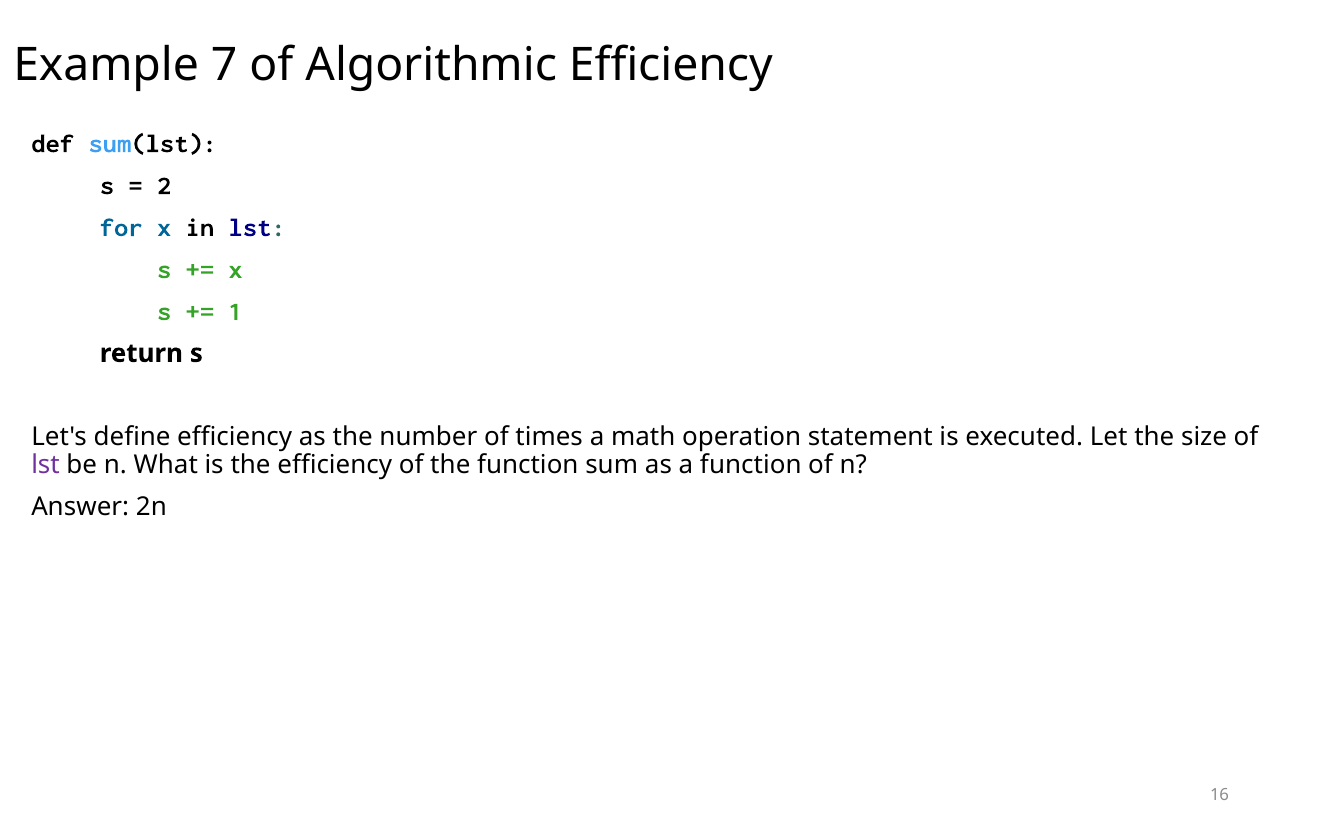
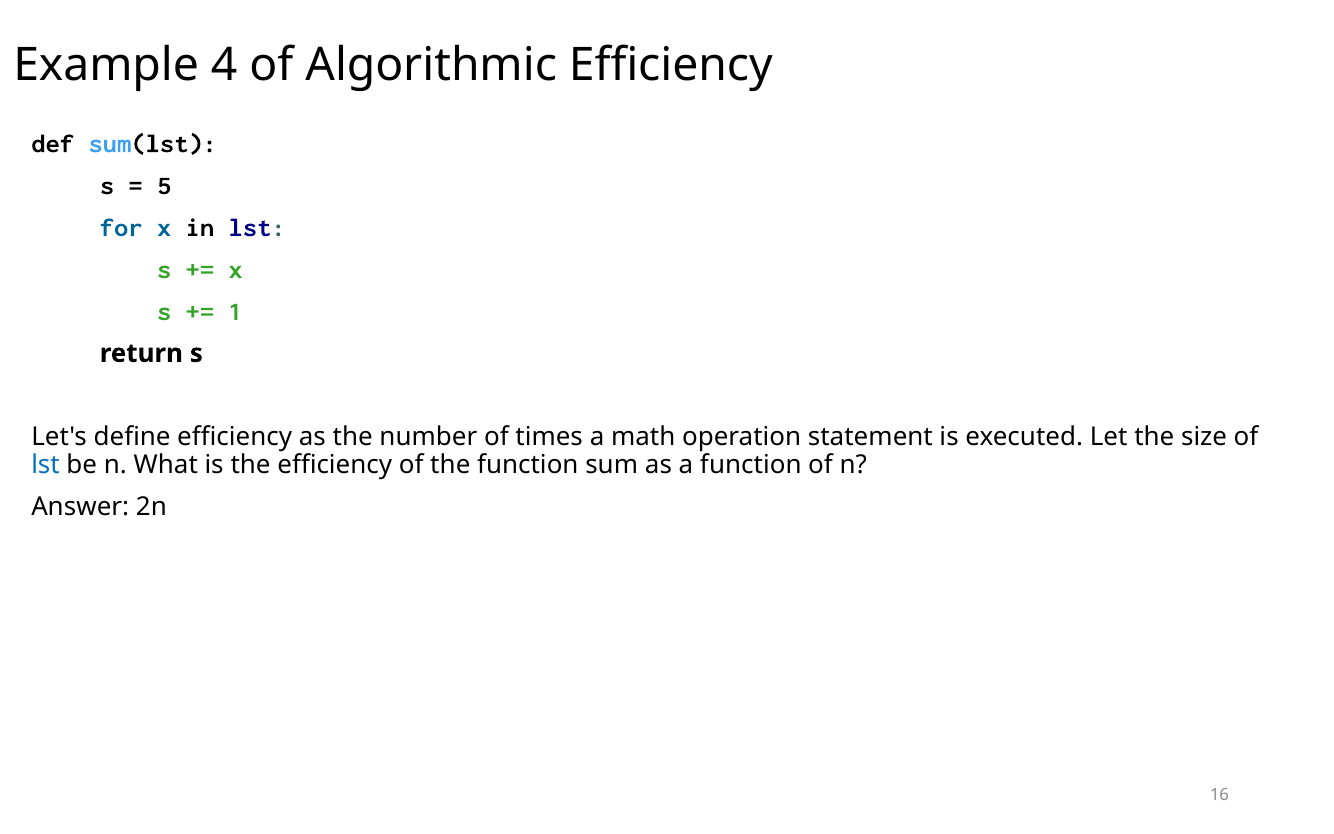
7: 7 -> 4
2: 2 -> 5
lst at (46, 465) colour: purple -> blue
